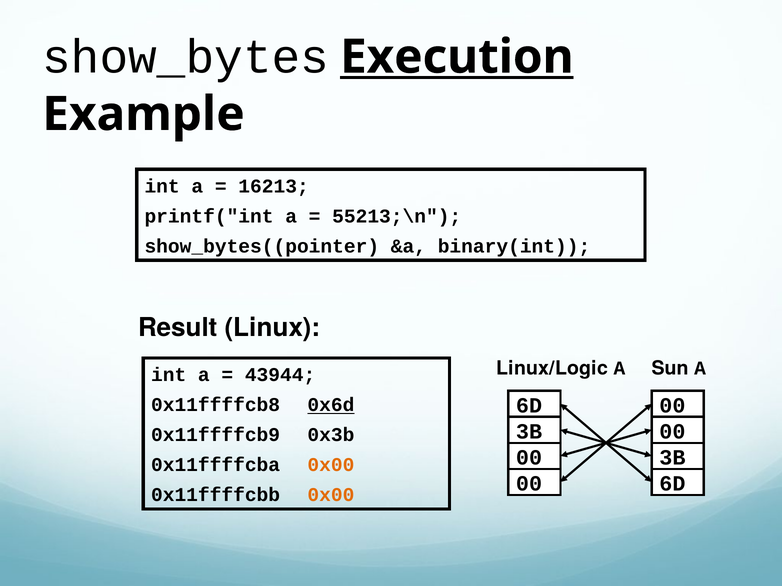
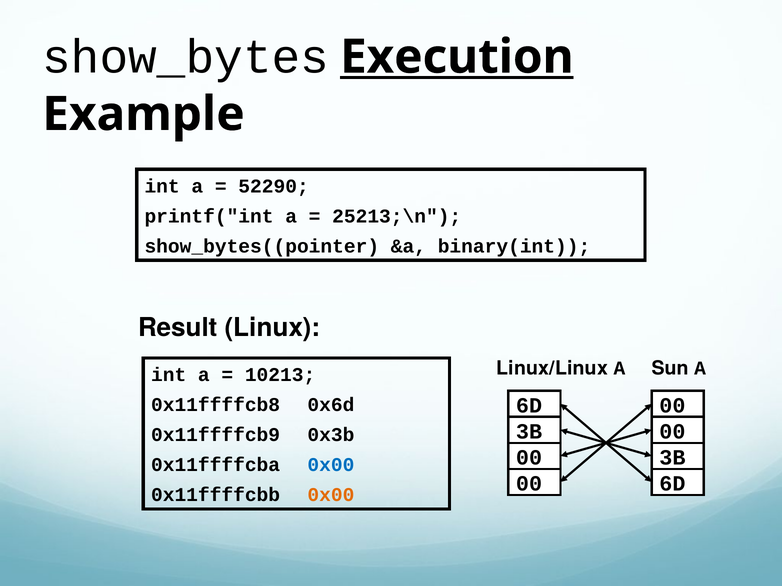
16213: 16213 -> 52290
55213;\n: 55213;\n -> 25213;\n
Linux/Logic: Linux/Logic -> Linux/Linux
43944: 43944 -> 10213
0x6d underline: present -> none
0x00 at (331, 465) colour: orange -> blue
